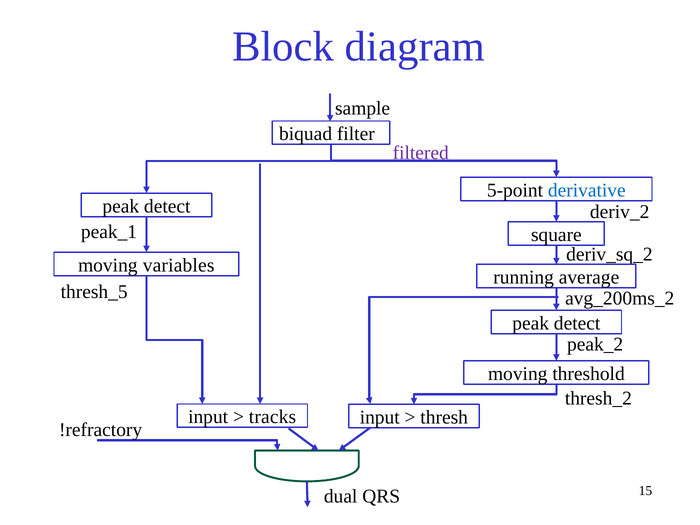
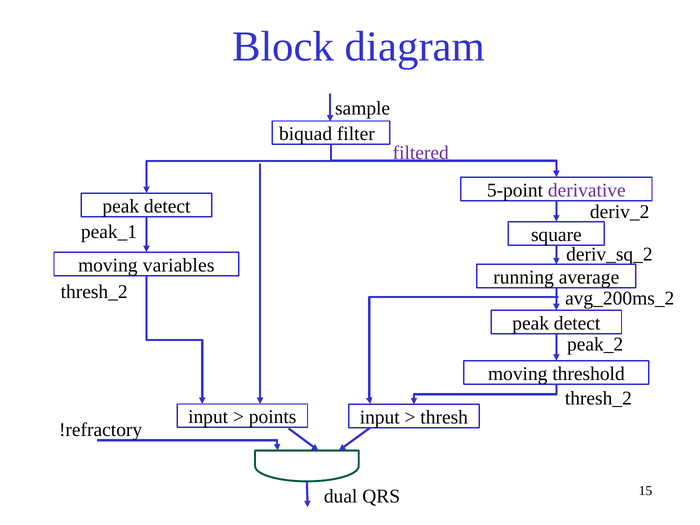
derivative colour: blue -> purple
thresh_5 at (94, 292): thresh_5 -> thresh_2
tracks: tracks -> points
